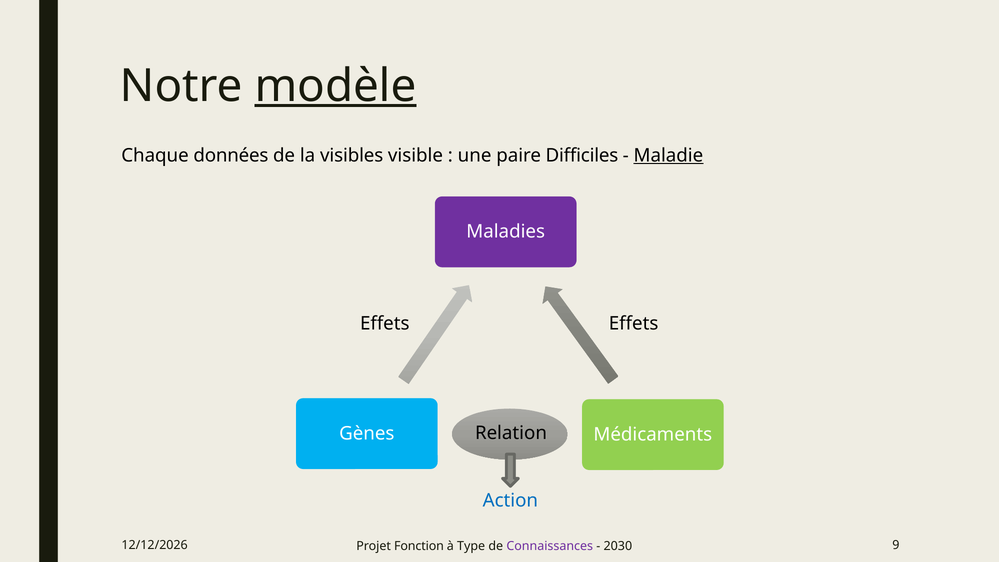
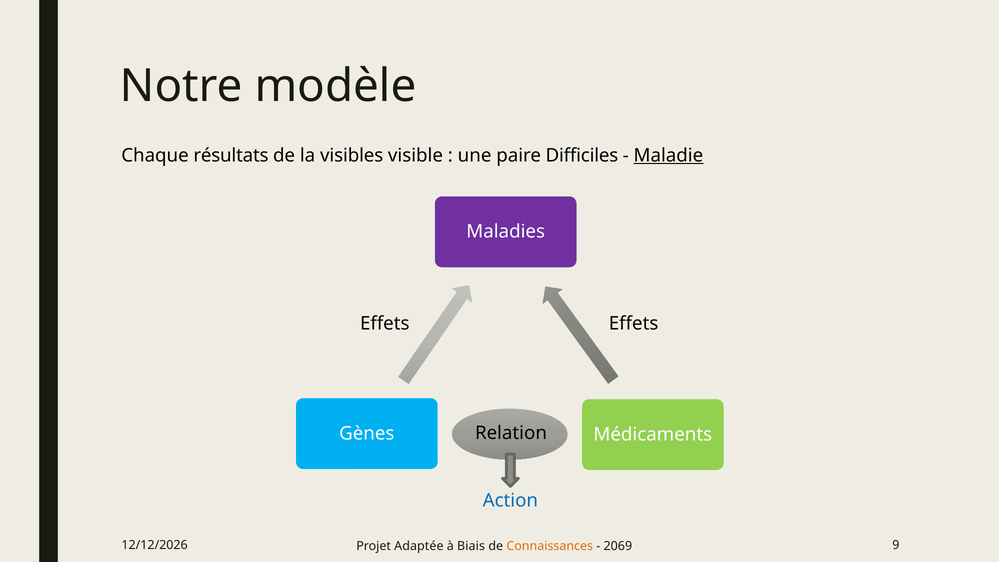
modèle underline: present -> none
données: données -> résultats
Fonction: Fonction -> Adaptée
Type: Type -> Biais
Connaissances colour: purple -> orange
2030: 2030 -> 2069
